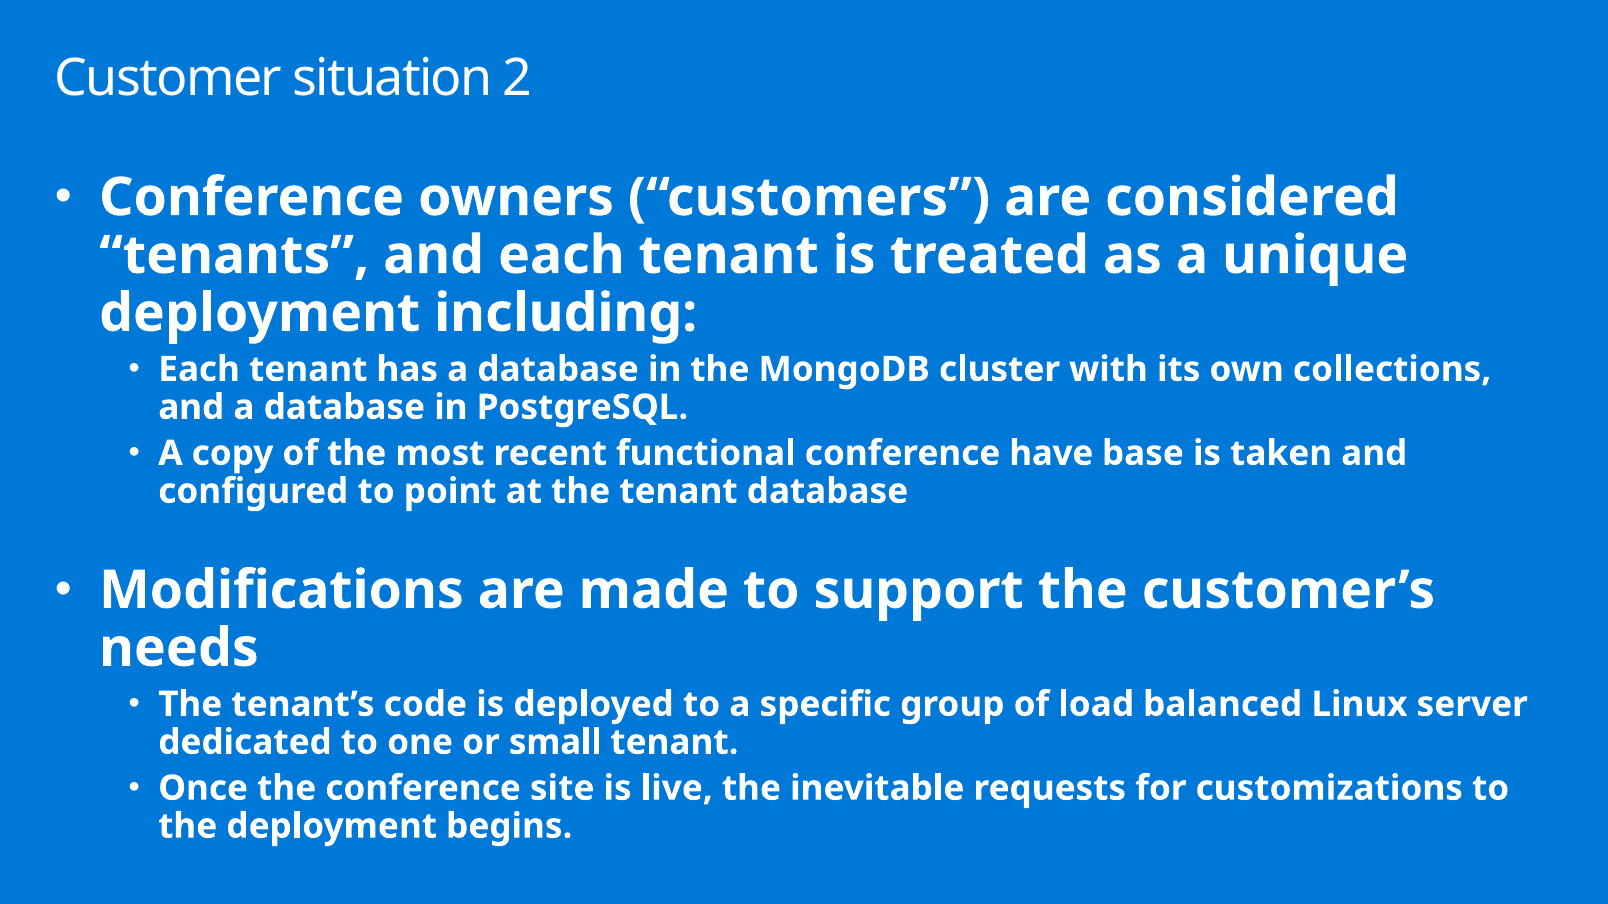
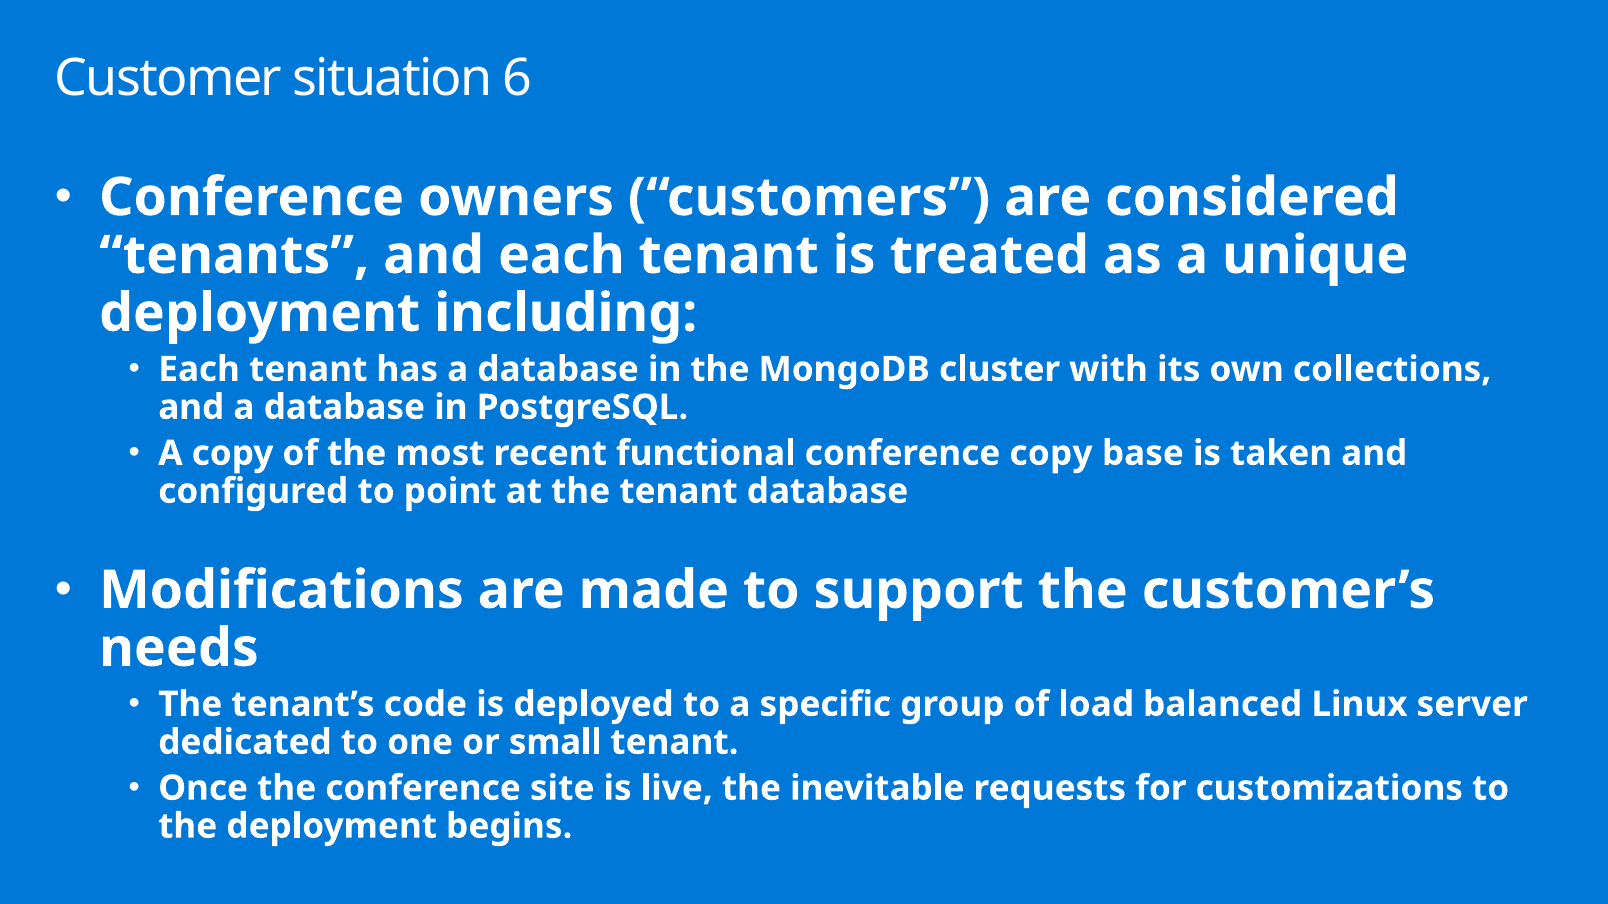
2: 2 -> 6
conference have: have -> copy
